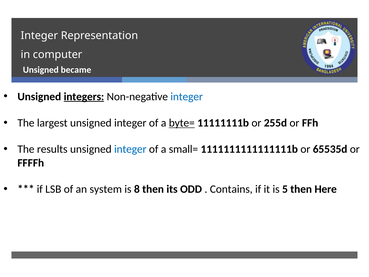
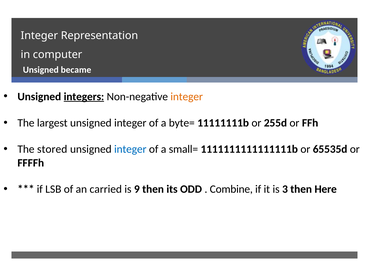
integer at (187, 96) colour: blue -> orange
byte= underline: present -> none
results: results -> stored
system: system -> carried
8: 8 -> 9
Contains: Contains -> Combine
5: 5 -> 3
